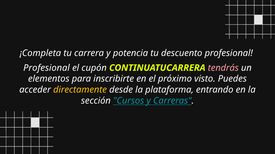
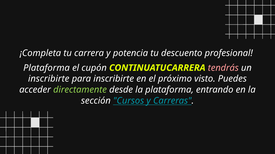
Profesional at (47, 68): Profesional -> Plataforma
elementos at (49, 79): elementos -> inscribirte
directamente colour: yellow -> light green
